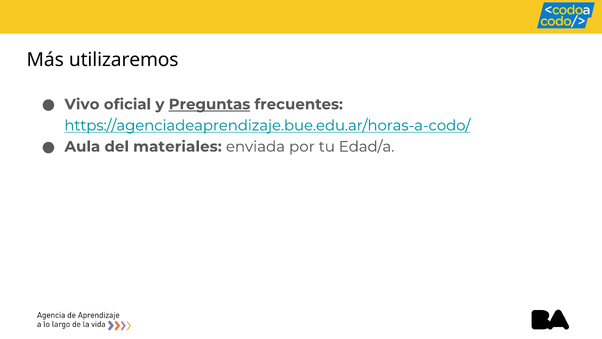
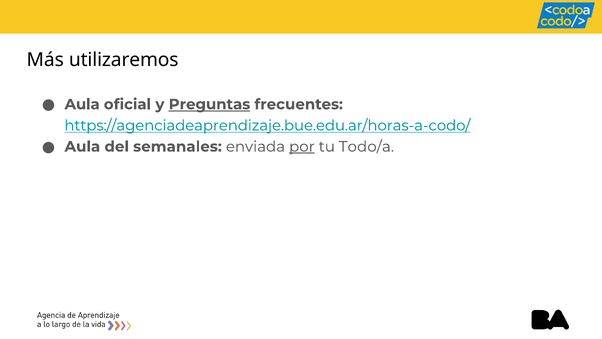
Vivo at (82, 104): Vivo -> Aula
materiales: materiales -> semanales
por underline: none -> present
Edad/a: Edad/a -> Todo/a
